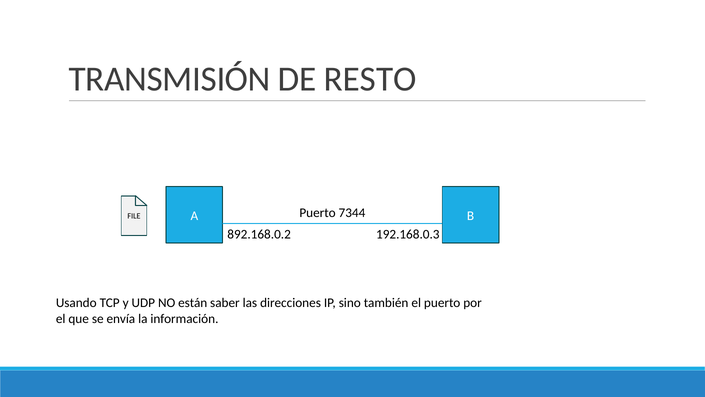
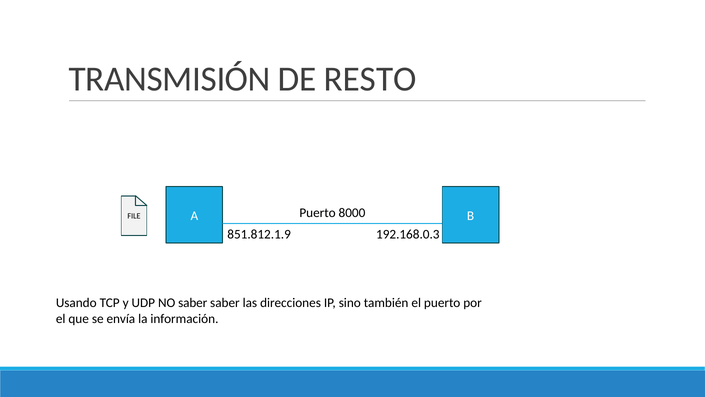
7344: 7344 -> 8000
892.168.0.2: 892.168.0.2 -> 851.812.1.9
NO están: están -> saber
